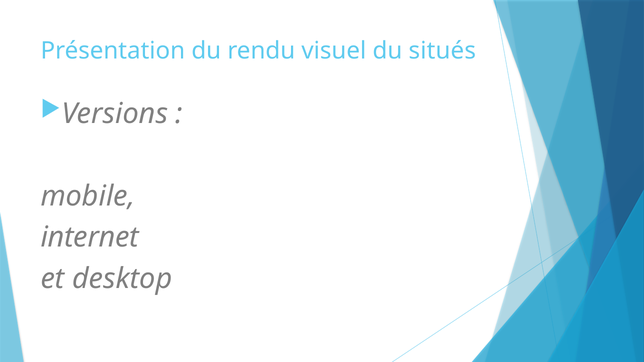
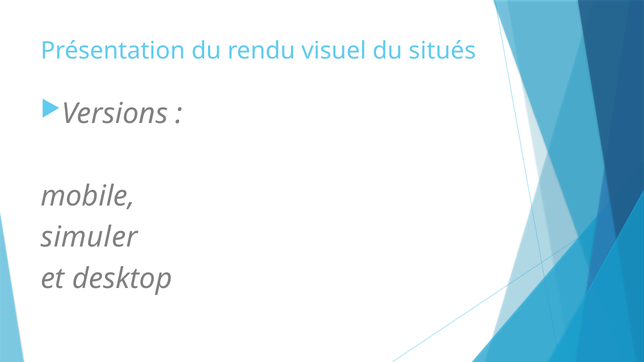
internet: internet -> simuler
